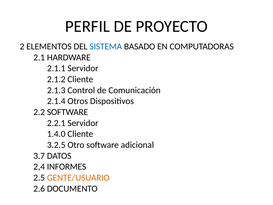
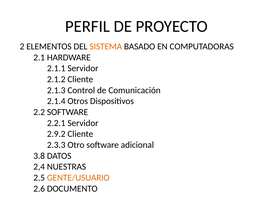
SISTEMA colour: blue -> orange
1.4.0: 1.4.0 -> 2.9.2
3.2.5: 3.2.5 -> 2.3.3
3.7: 3.7 -> 3.8
INFORMES: INFORMES -> NUESTRAS
